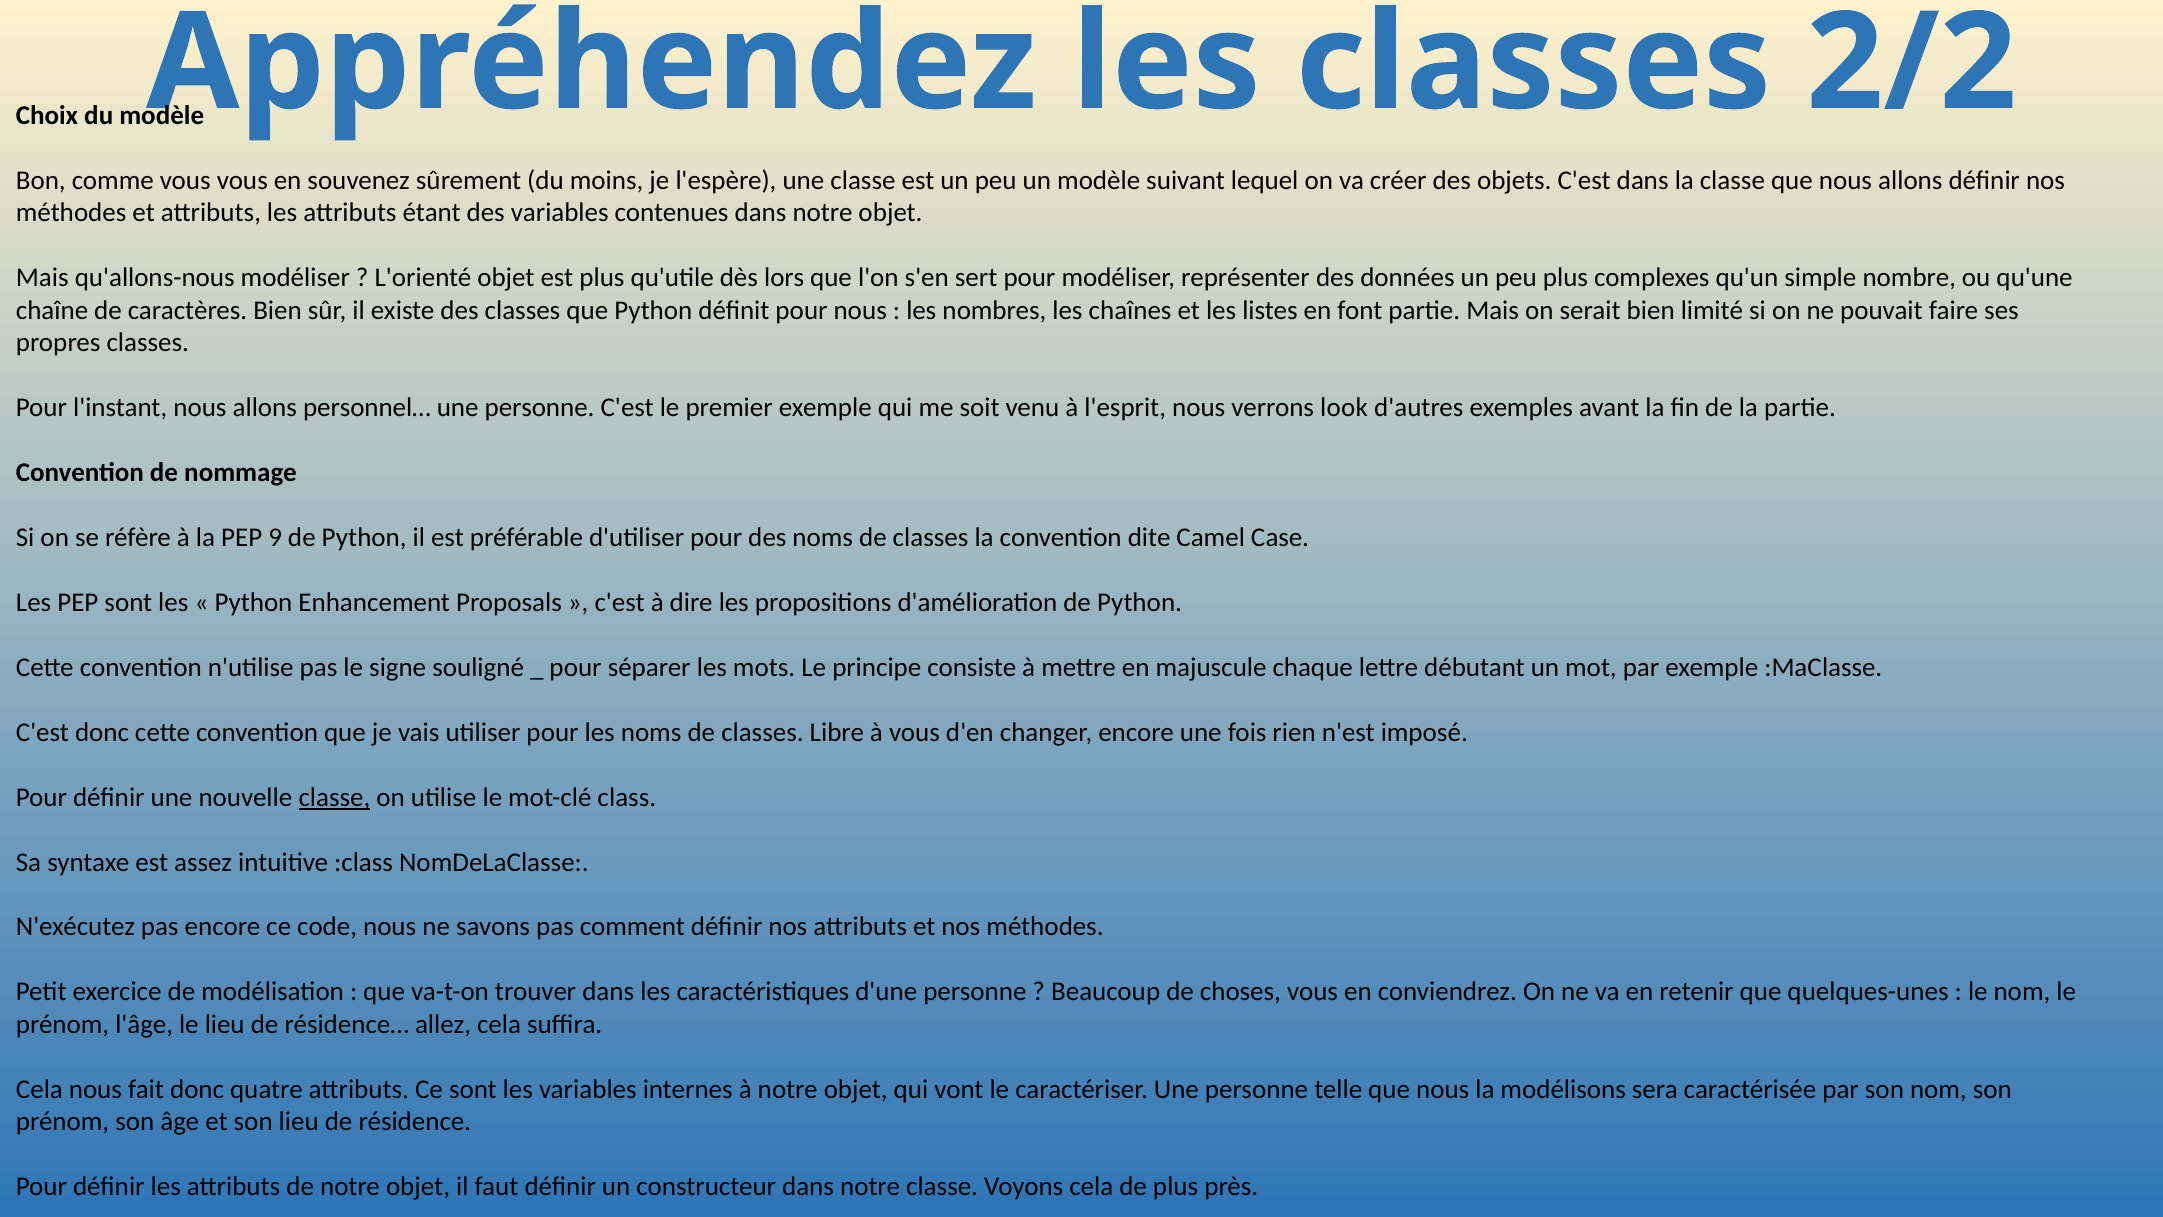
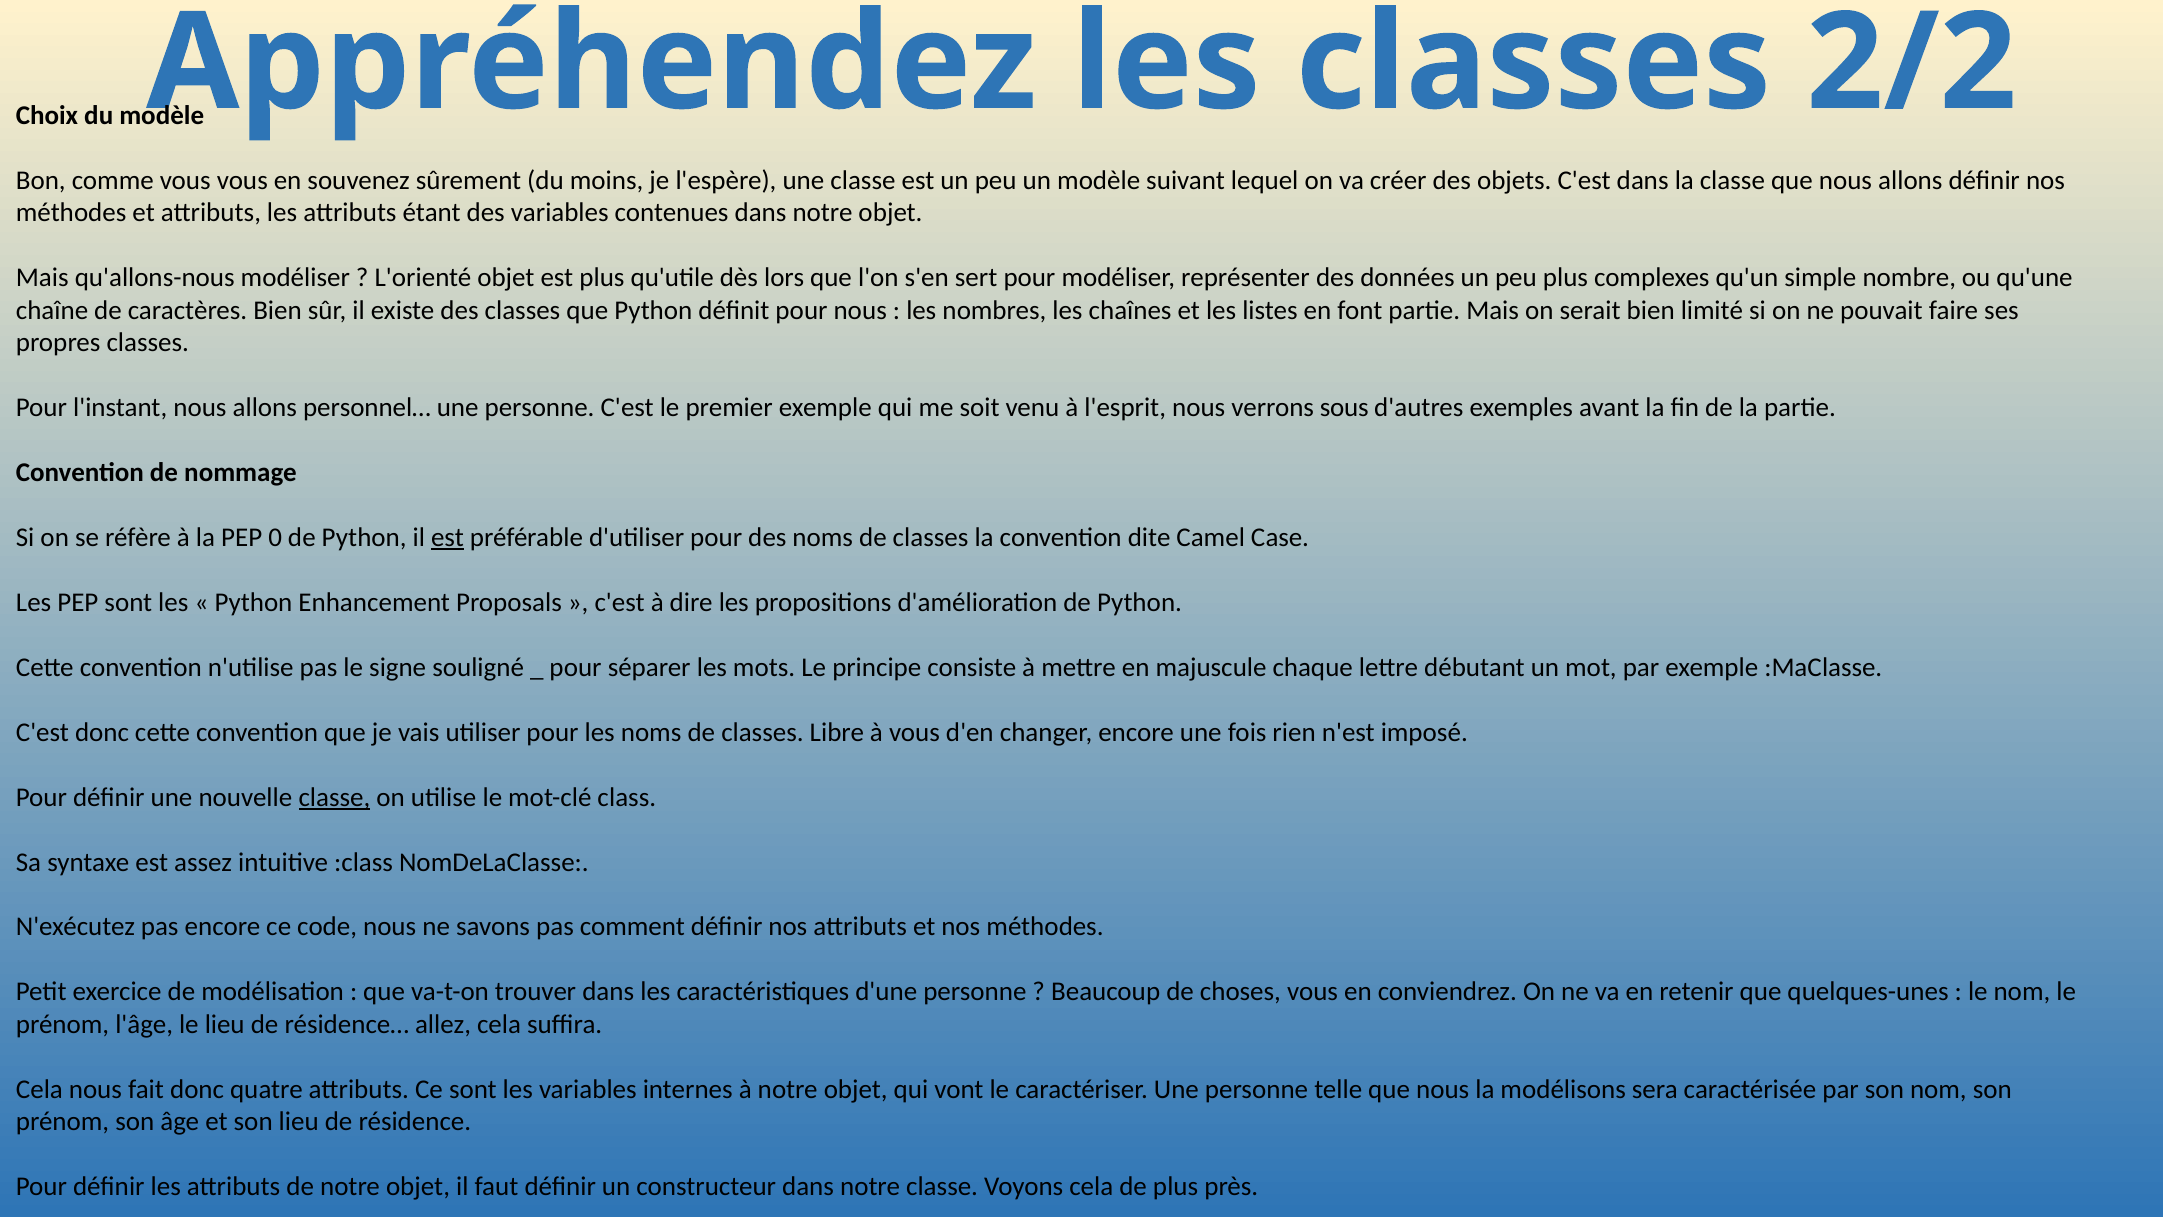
look: look -> sous
9: 9 -> 0
est at (448, 537) underline: none -> present
